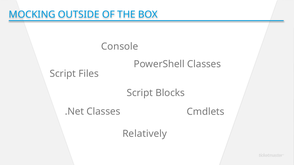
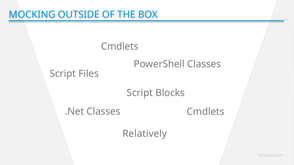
Console at (120, 47): Console -> Cmdlets
